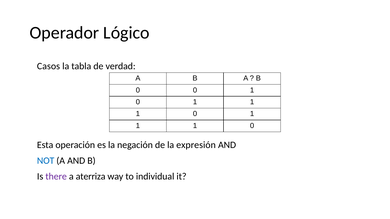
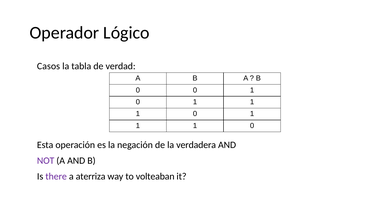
expresión: expresión -> verdadera
NOT colour: blue -> purple
individual: individual -> volteaban
